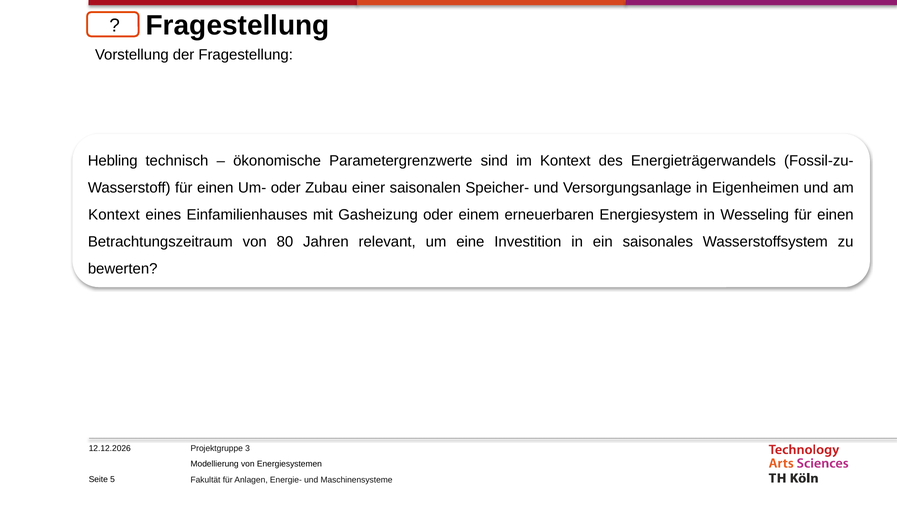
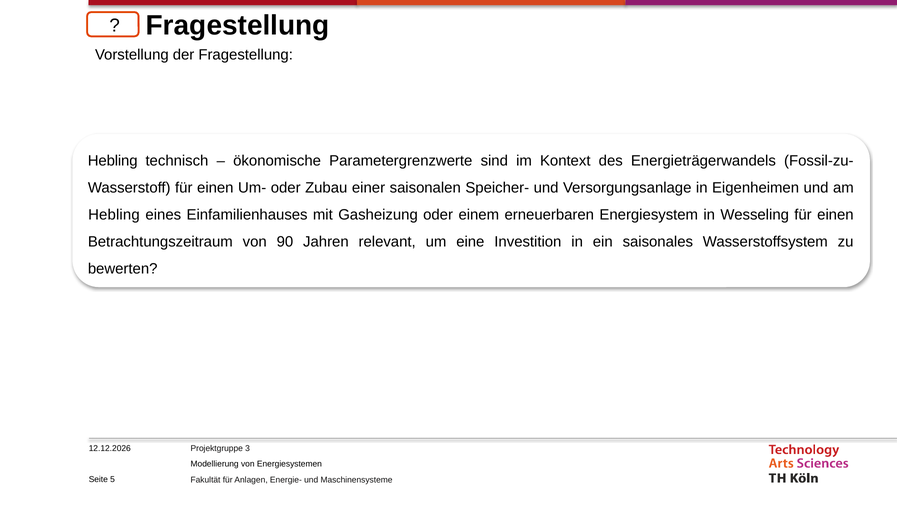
Kontext at (114, 215): Kontext -> Hebling
80: 80 -> 90
